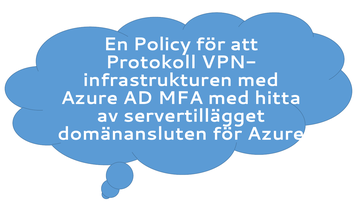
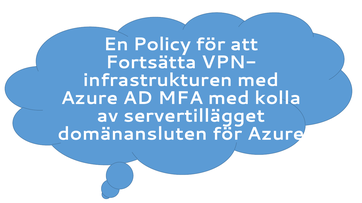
Protokoll: Protokoll -> Fortsätta
hitta: hitta -> kolla
